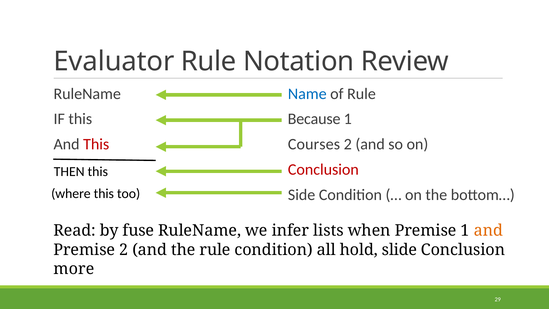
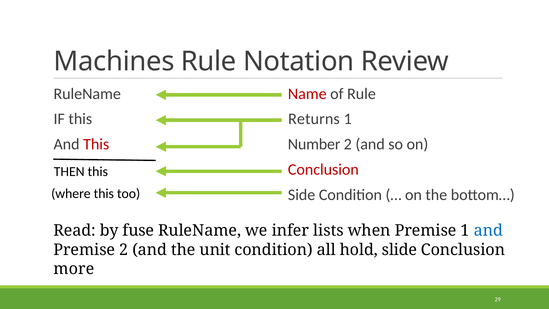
Evaluator: Evaluator -> Machines
Name colour: blue -> red
Because: Because -> Returns
Courses: Courses -> Number
and at (488, 230) colour: orange -> blue
the rule: rule -> unit
